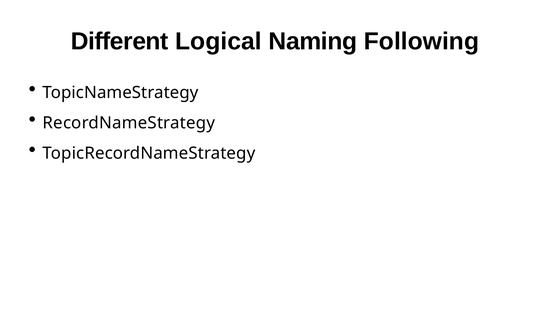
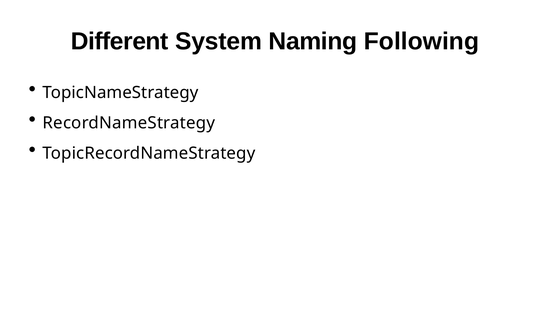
Logical: Logical -> System
